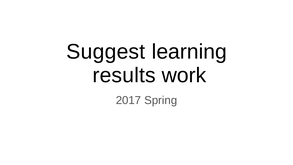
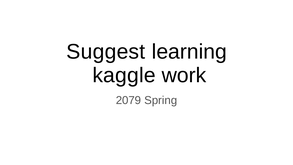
results: results -> kaggle
2017: 2017 -> 2079
